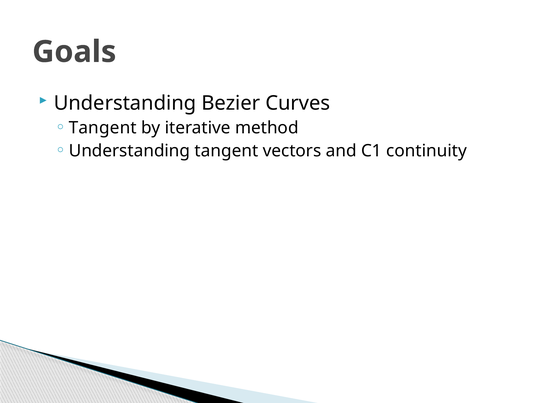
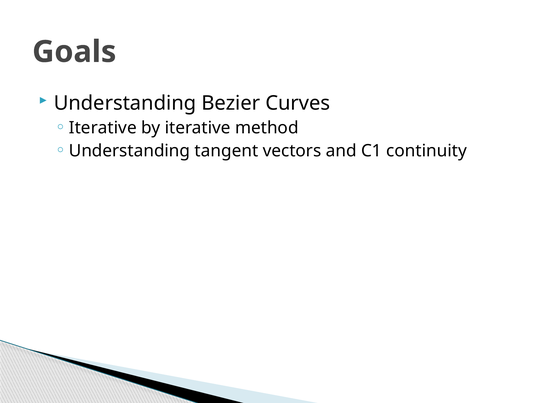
Tangent at (103, 128): Tangent -> Iterative
